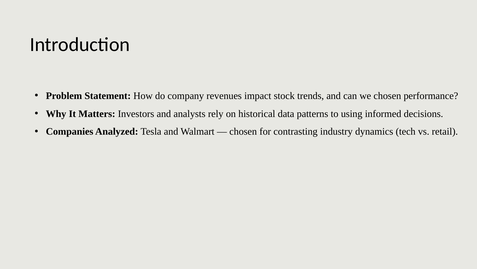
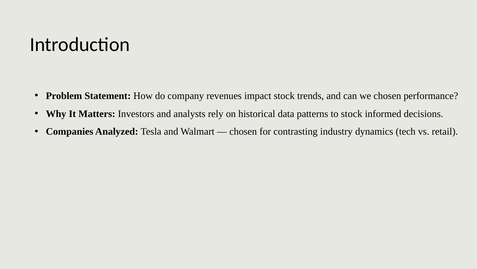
to using: using -> stock
